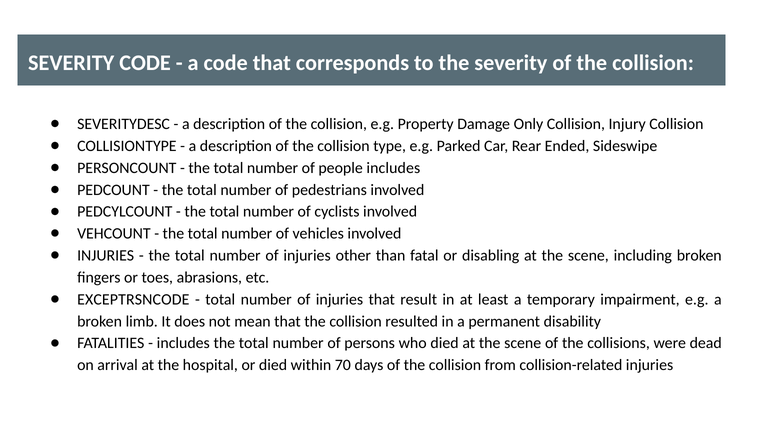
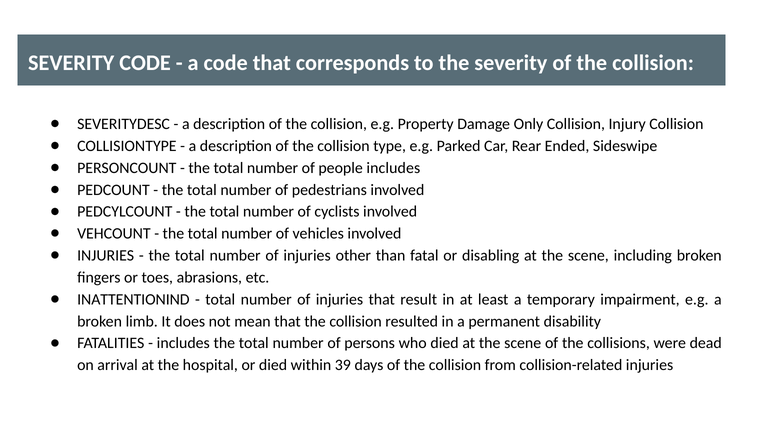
EXCEPTRSNCODE: EXCEPTRSNCODE -> INATTENTIONIND
70: 70 -> 39
